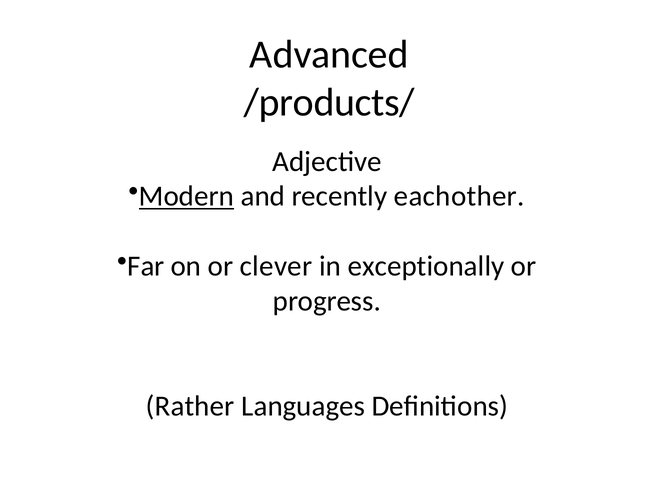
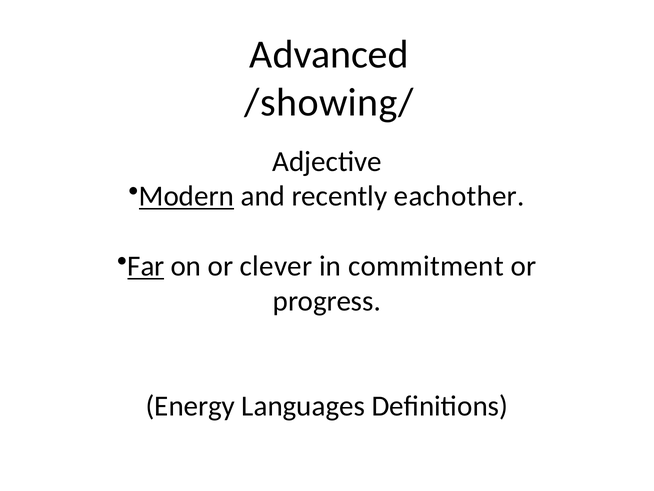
/products/: /products/ -> /showing/
Far underline: none -> present
exceptionally: exceptionally -> commitment
Rather: Rather -> Energy
